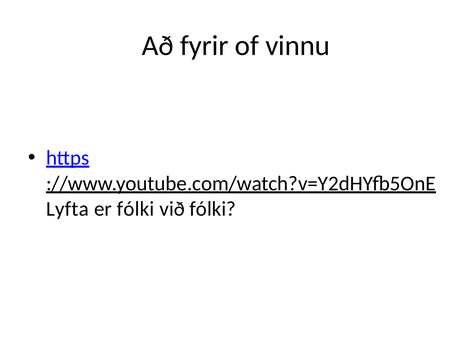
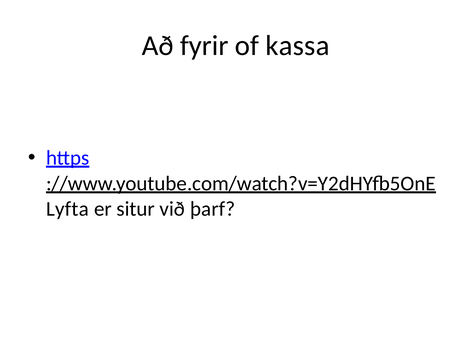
vinnu: vinnu -> kassa
er fólki: fólki -> situr
við fólki: fólki -> þarf
